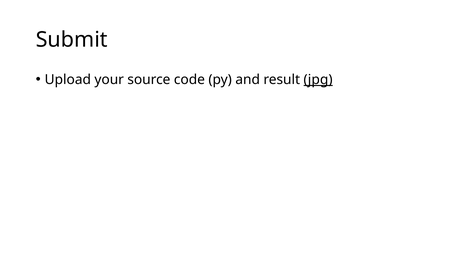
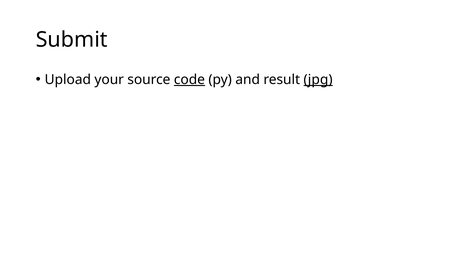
code underline: none -> present
